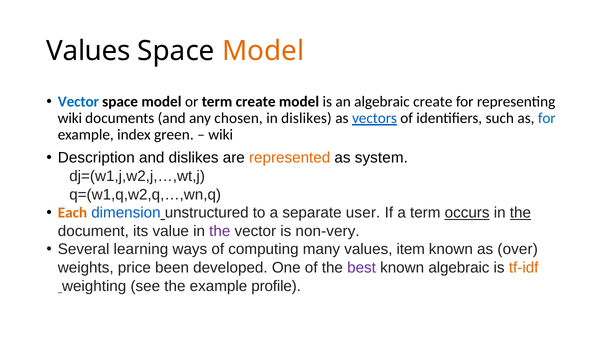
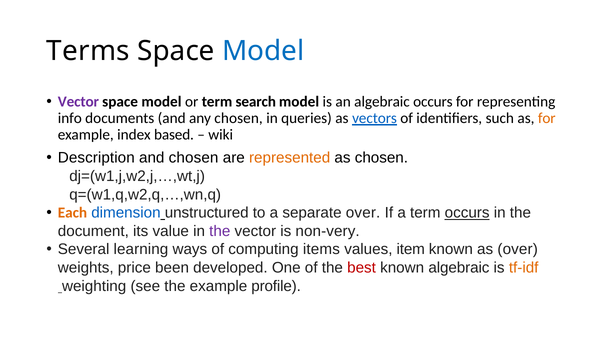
Values at (88, 51): Values -> Terms
Model at (263, 51) colour: orange -> blue
Vector at (78, 102) colour: blue -> purple
term create: create -> search
algebraic create: create -> occurs
wiki at (70, 118): wiki -> info
in dislikes: dislikes -> queries
for at (547, 118) colour: blue -> orange
green: green -> based
and dislikes: dislikes -> chosen
as system: system -> chosen
separate user: user -> over
the at (520, 213) underline: present -> none
many: many -> items
best colour: purple -> red
